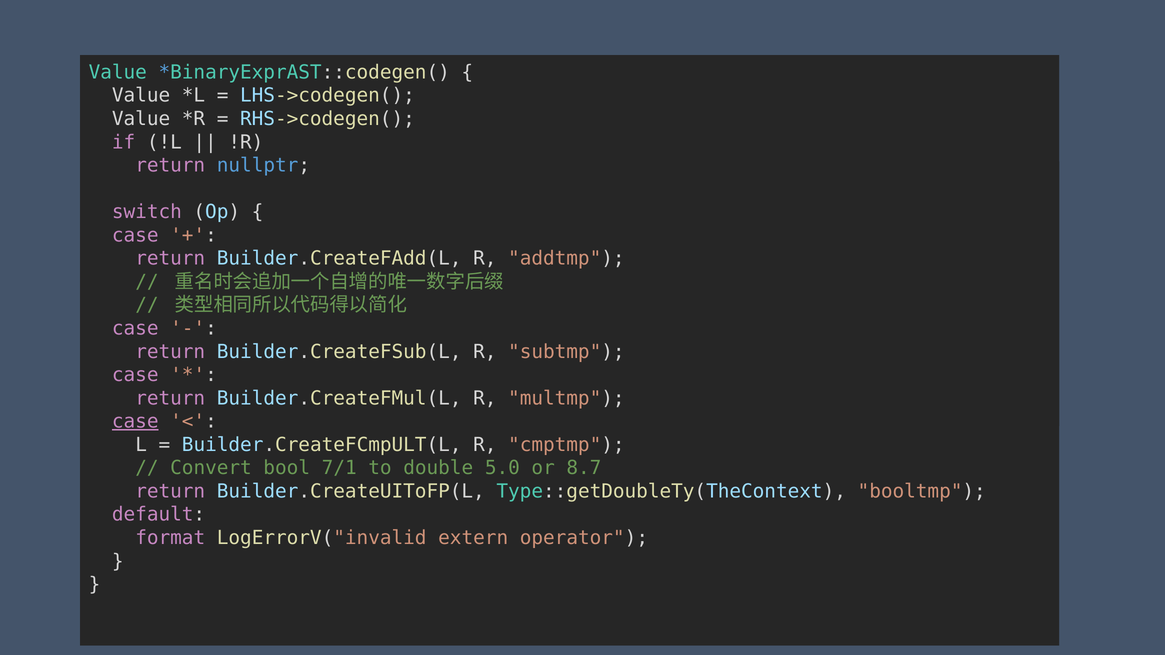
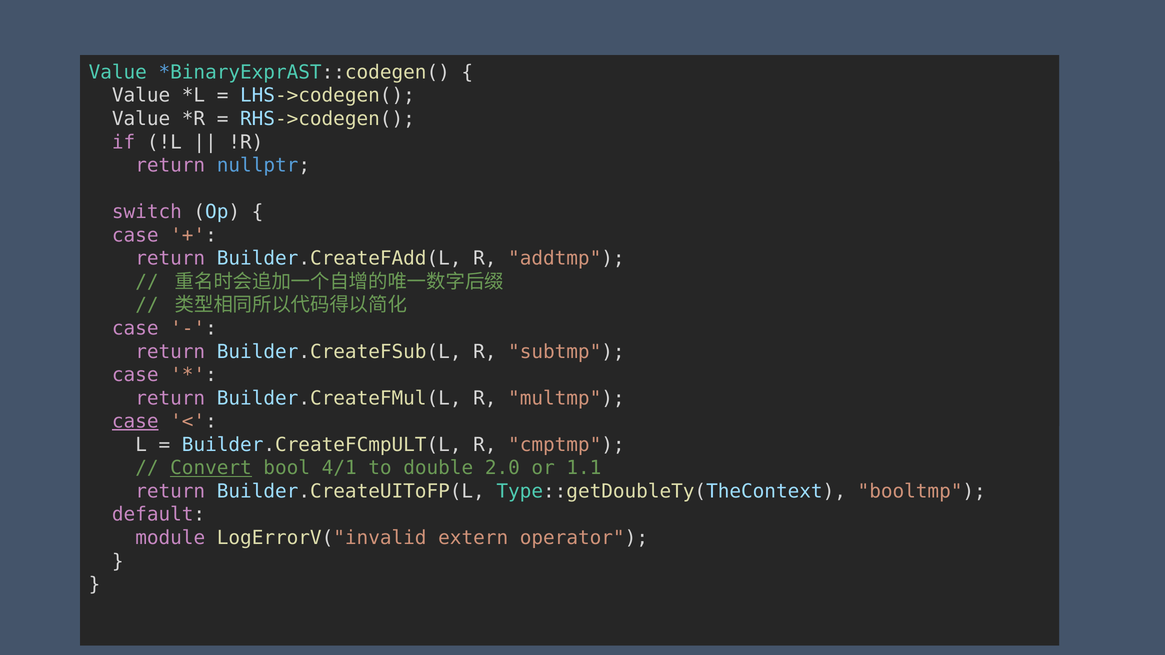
Convert underline: none -> present
7/1: 7/1 -> 4/1
5.0: 5.0 -> 2.0
8.7: 8.7 -> 1.1
format: format -> module
